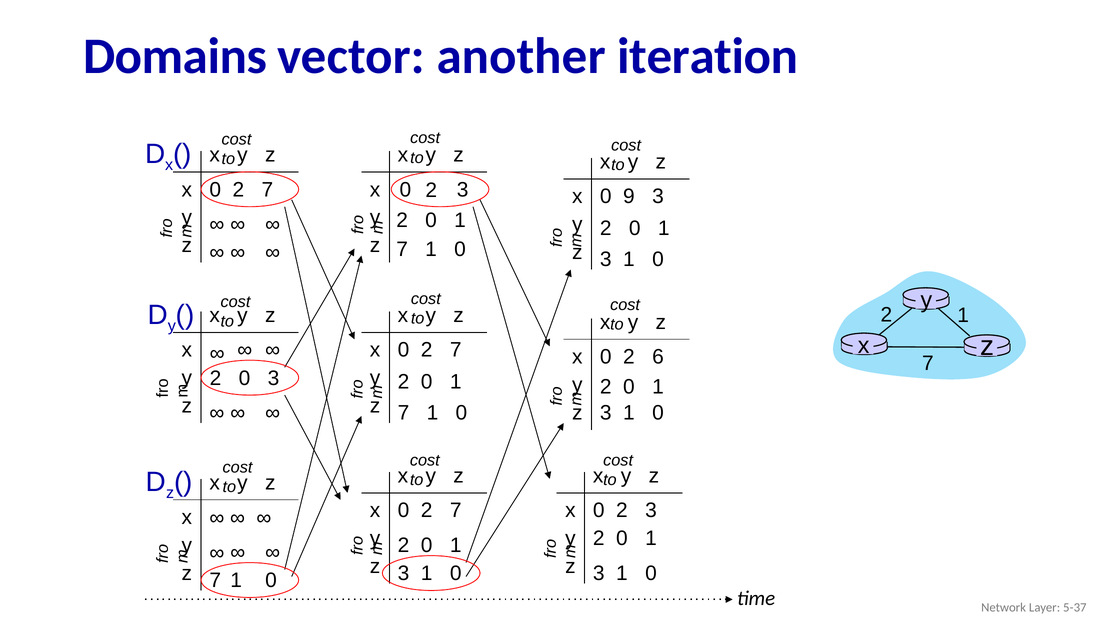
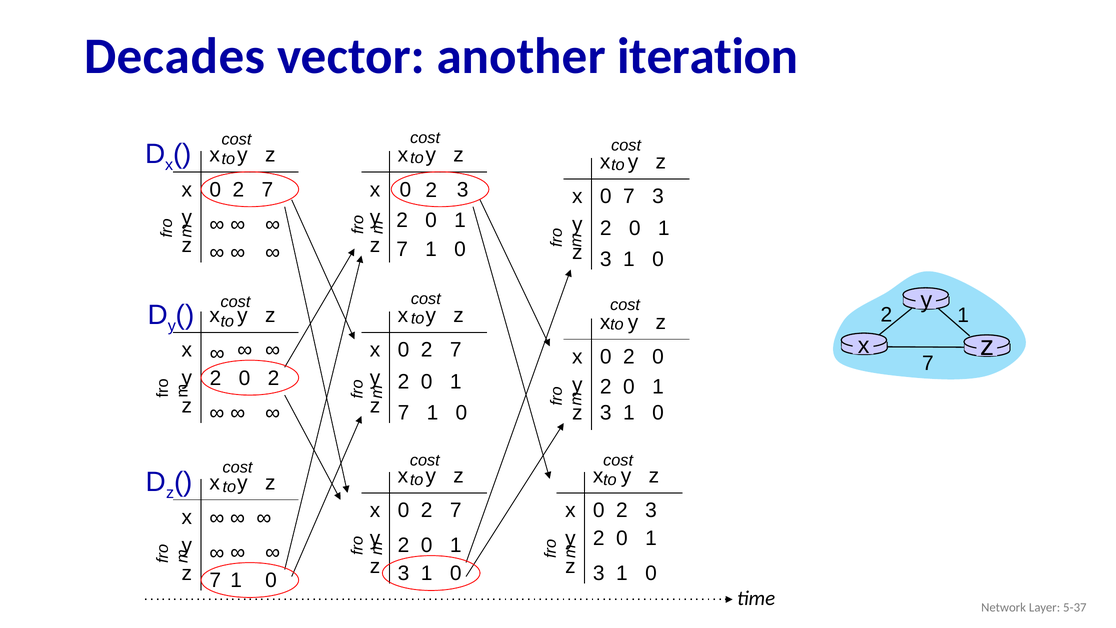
Domains: Domains -> Decades
0 9: 9 -> 7
6 at (658, 357): 6 -> 0
2 0 3: 3 -> 2
